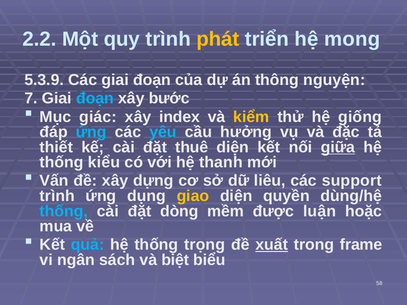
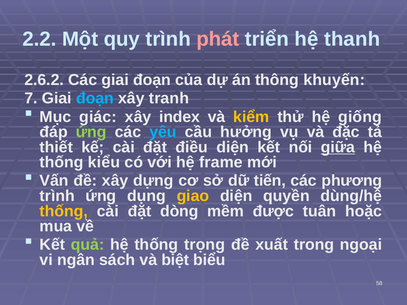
phát colour: yellow -> pink
mong: mong -> thanh
5.3.9: 5.3.9 -> 2.6.2
nguyện: nguyện -> khuyến
bước: bước -> tranh
ứng at (91, 132) colour: light blue -> light green
thuê: thuê -> điều
thanh: thanh -> frame
liêu: liêu -> tiến
support: support -> phương
thống at (64, 211) colour: light blue -> yellow
luận: luận -> tuân
quả colour: light blue -> light green
xuất underline: present -> none
frame: frame -> ngoại
